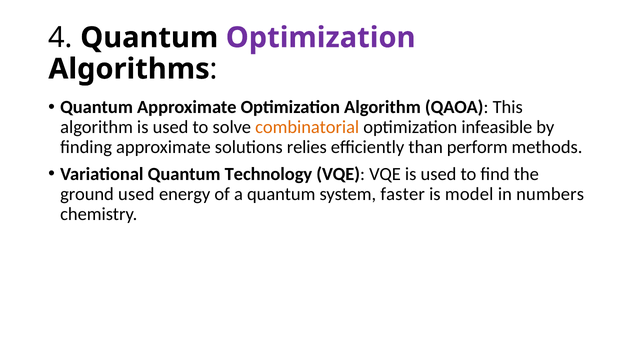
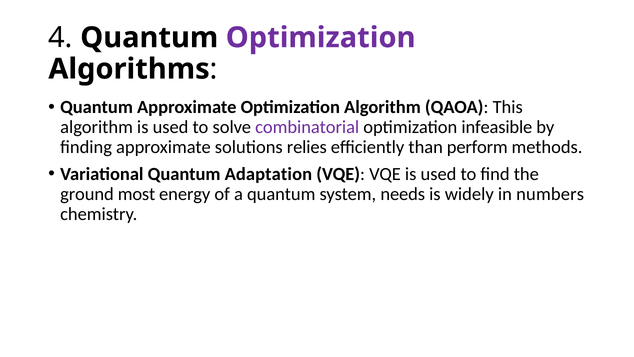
combinatorial colour: orange -> purple
Technology: Technology -> Adaptation
ground used: used -> most
faster: faster -> needs
model: model -> widely
